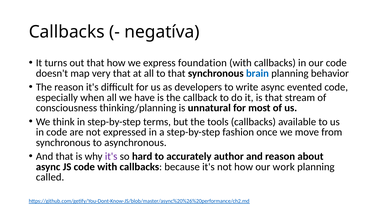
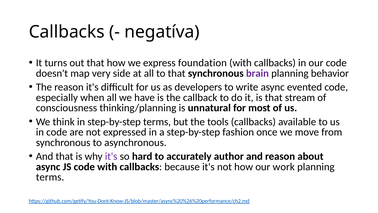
very that: that -> side
brain colour: blue -> purple
called at (50, 177): called -> terms
